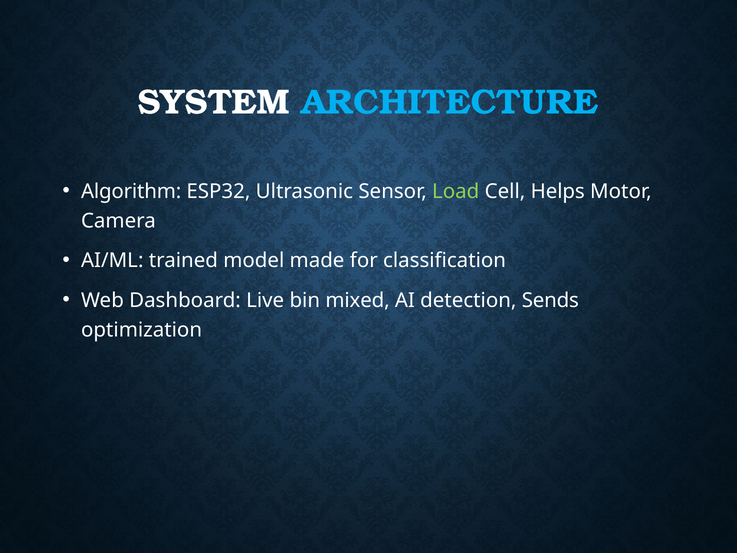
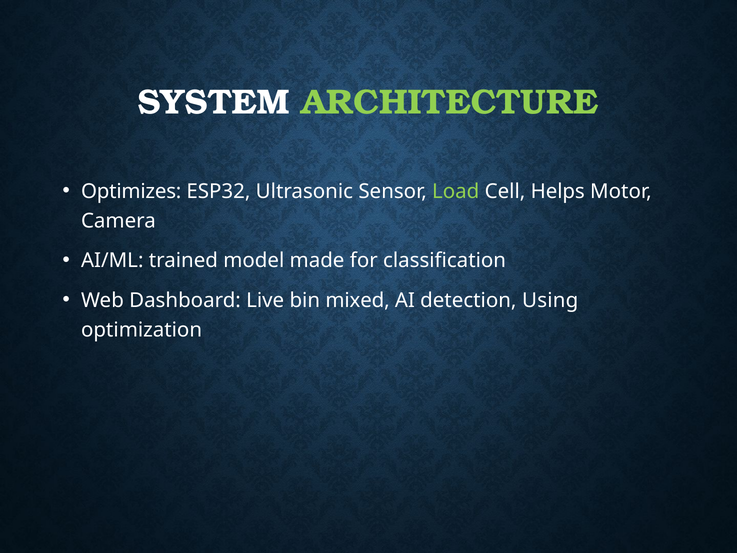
ARCHITECTURE colour: light blue -> light green
Algorithm: Algorithm -> Optimizes
Sends: Sends -> Using
